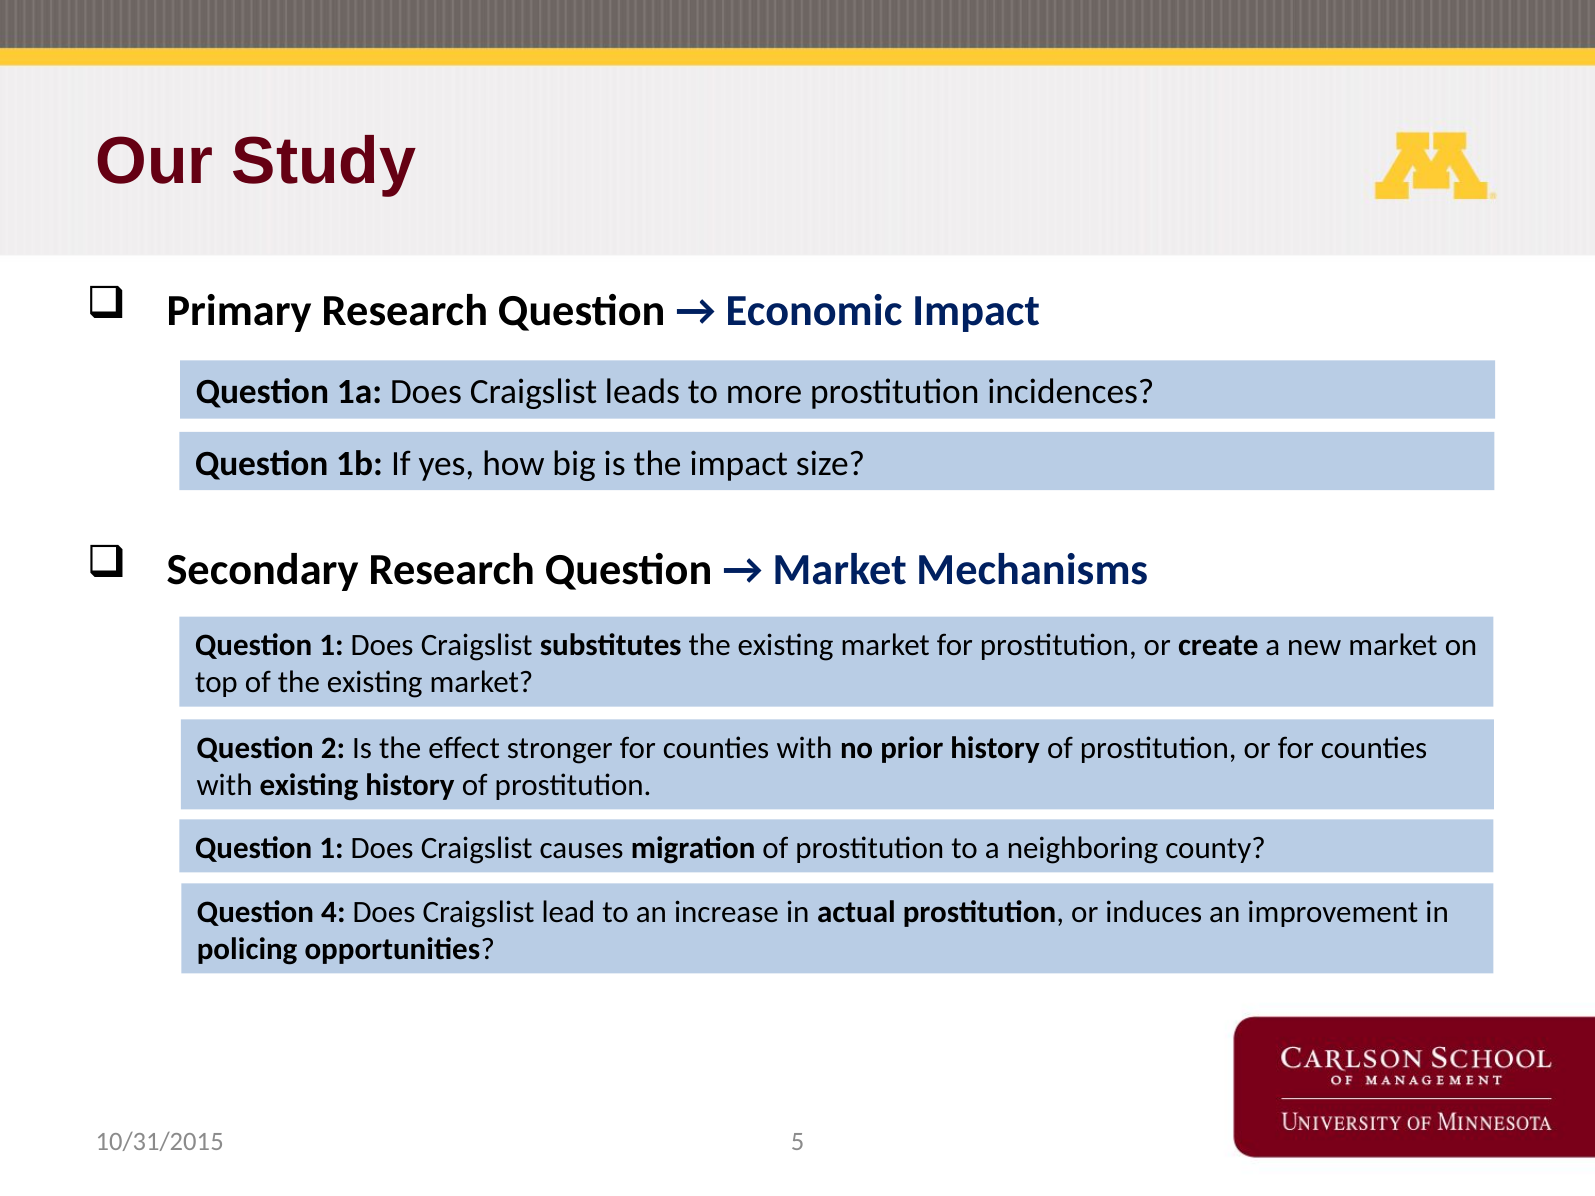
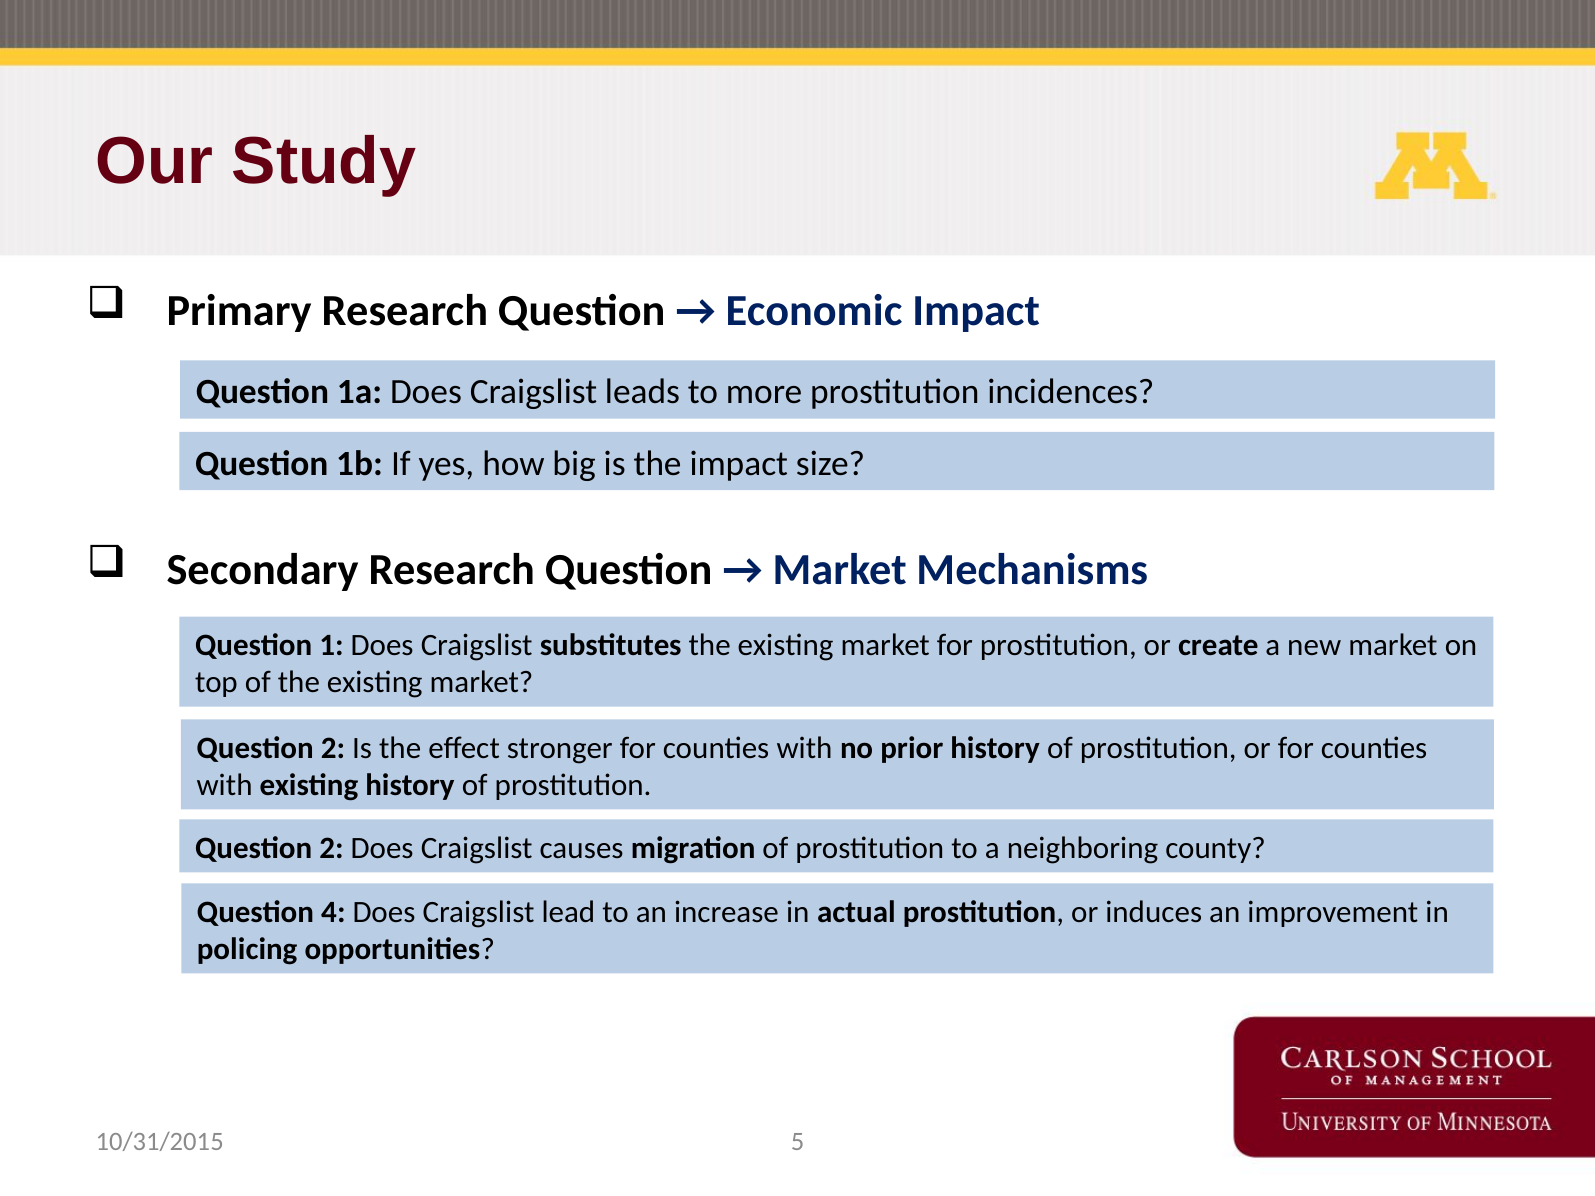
1 at (331, 848): 1 -> 2
